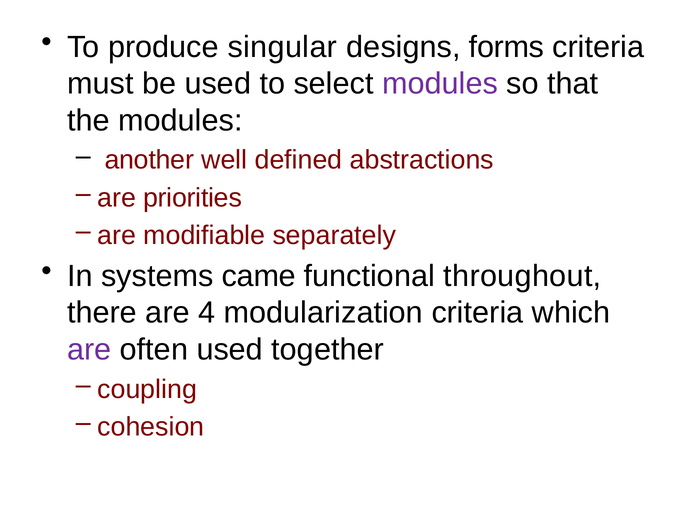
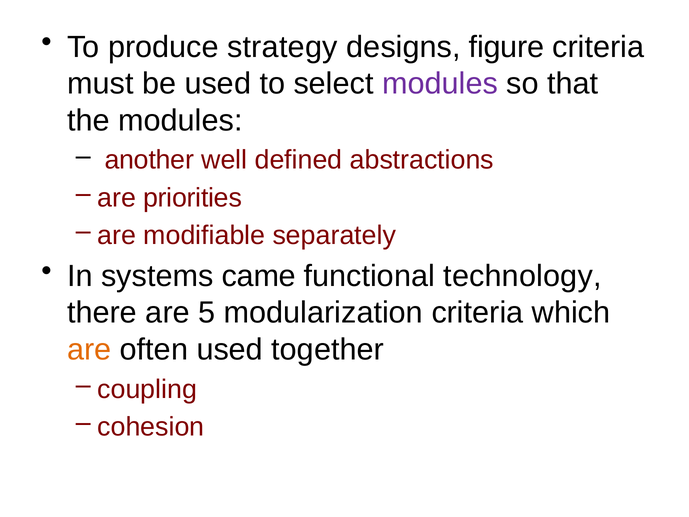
singular: singular -> strategy
forms: forms -> figure
throughout: throughout -> technology
4: 4 -> 5
are at (89, 349) colour: purple -> orange
